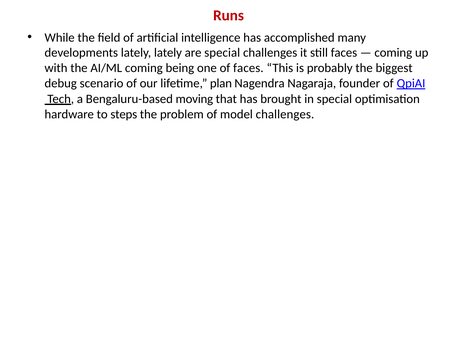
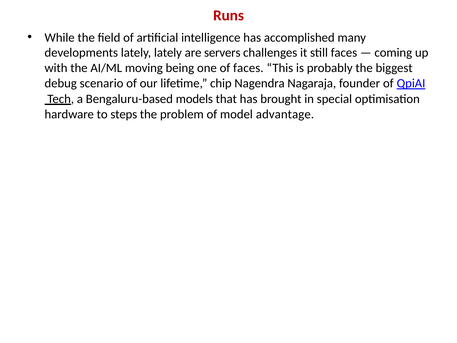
are special: special -> servers
AI/ML coming: coming -> moving
plan: plan -> chip
moving: moving -> models
model challenges: challenges -> advantage
